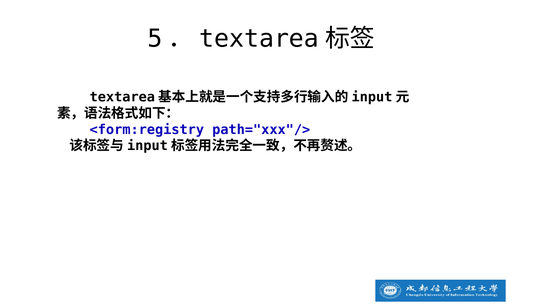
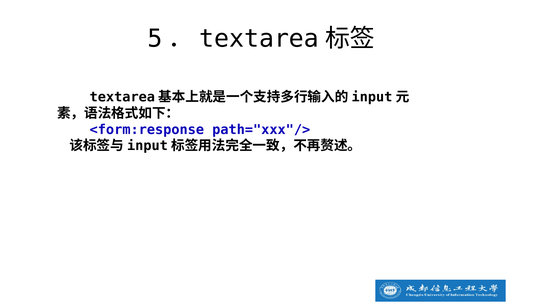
<form:registry: <form:registry -> <form:response
